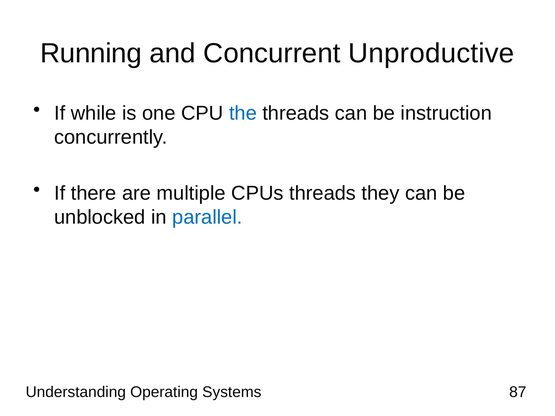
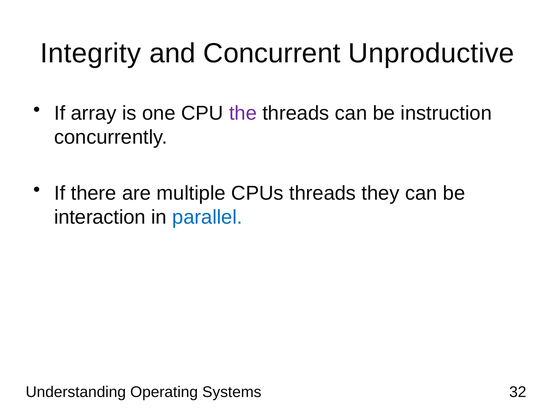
Running: Running -> Integrity
while: while -> array
the colour: blue -> purple
unblocked: unblocked -> interaction
87: 87 -> 32
